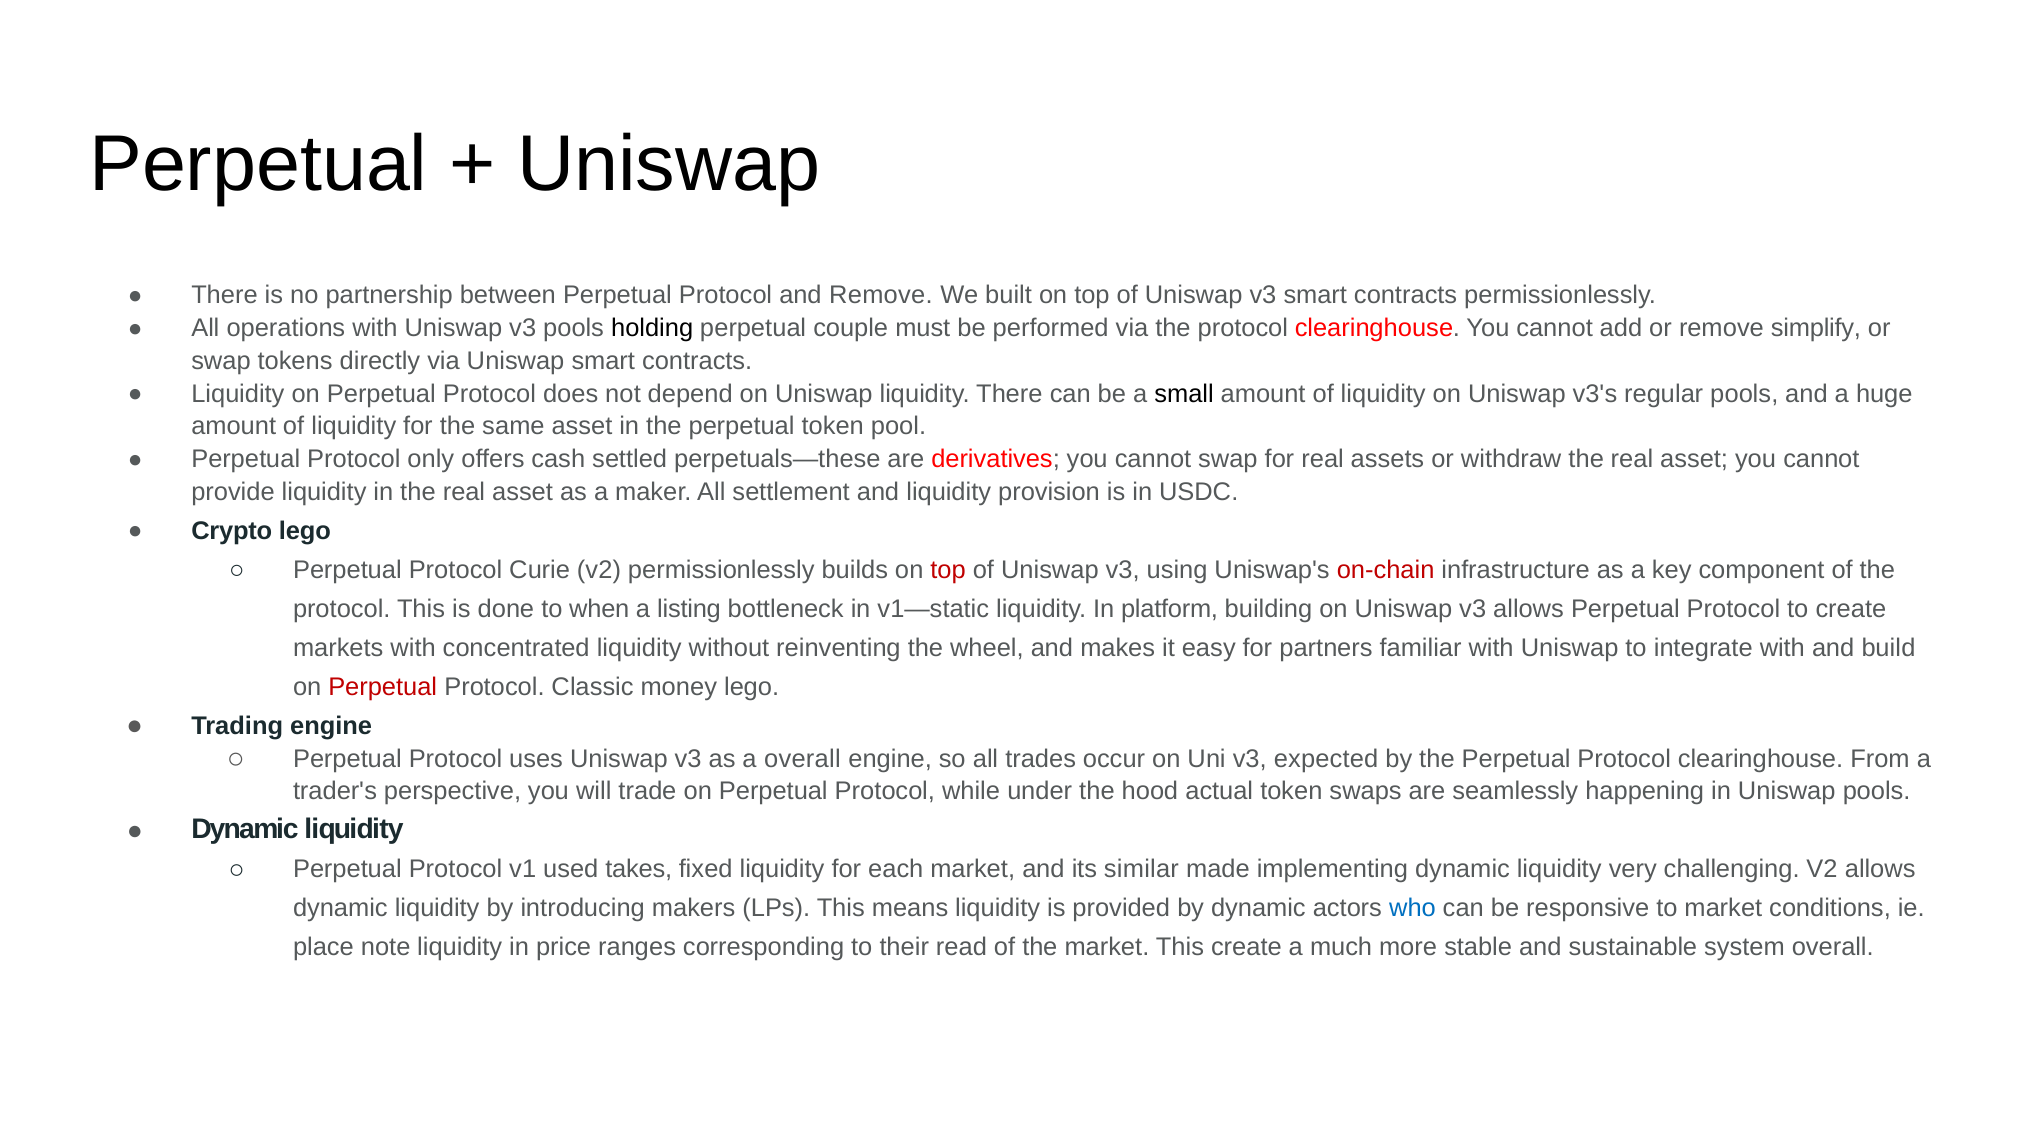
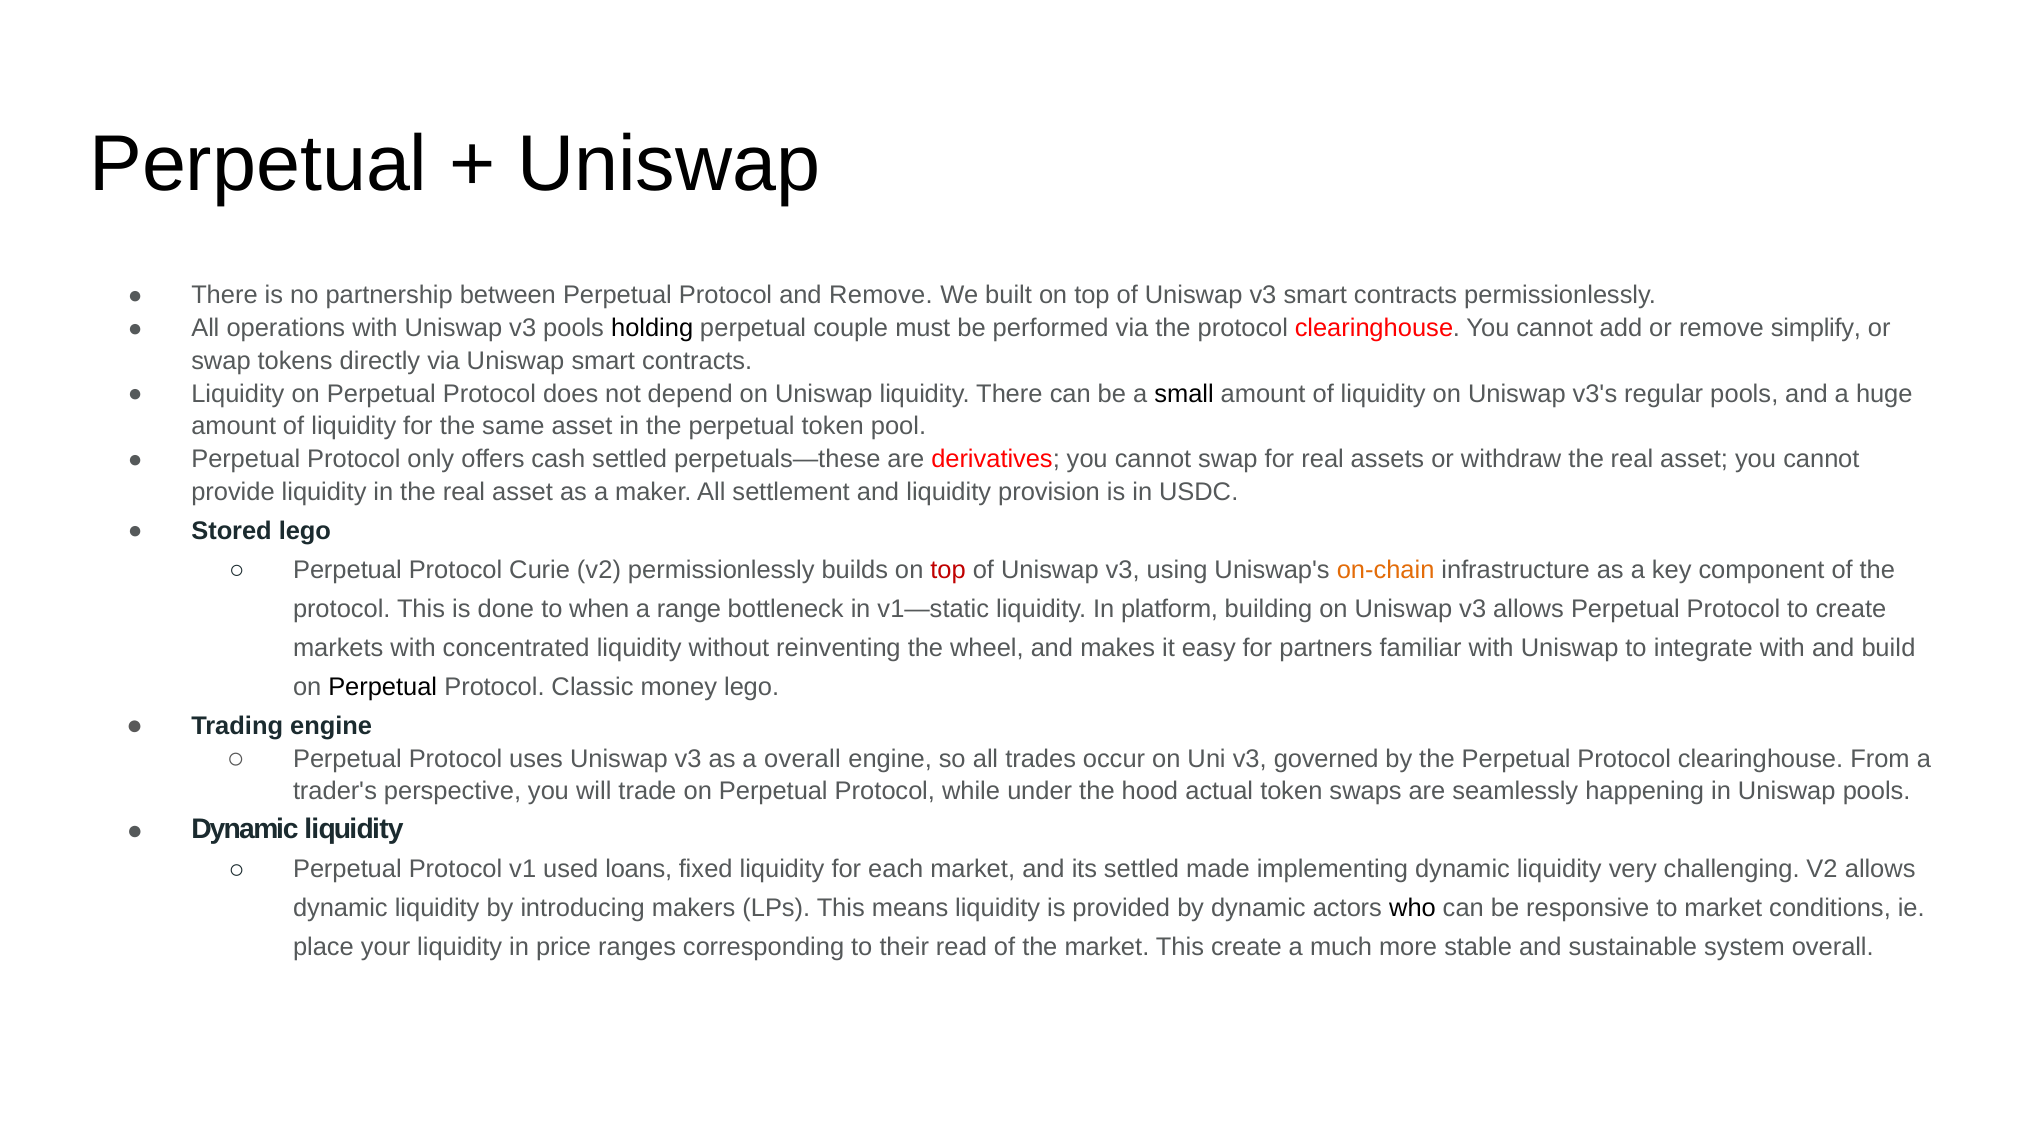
Crypto: Crypto -> Stored
on-chain colour: red -> orange
listing: listing -> range
Perpetual at (383, 687) colour: red -> black
expected: expected -> governed
takes: takes -> loans
its similar: similar -> settled
who colour: blue -> black
note: note -> your
